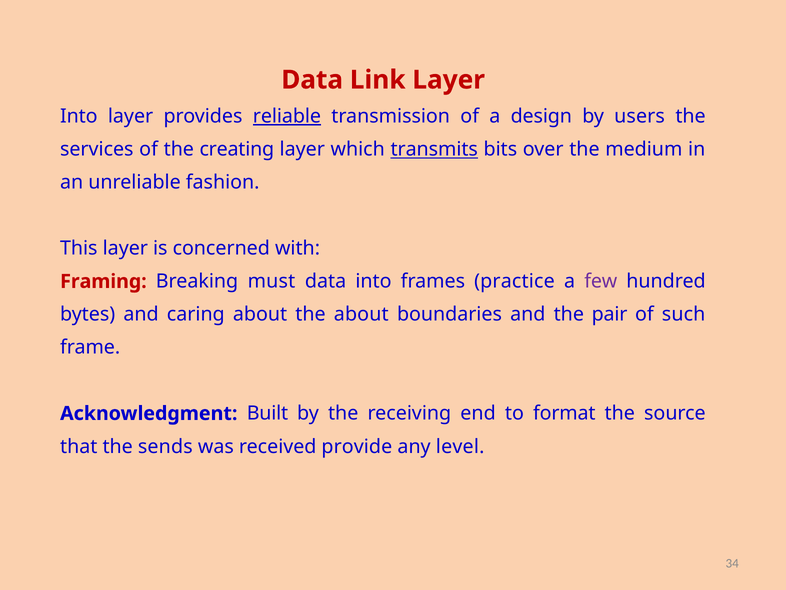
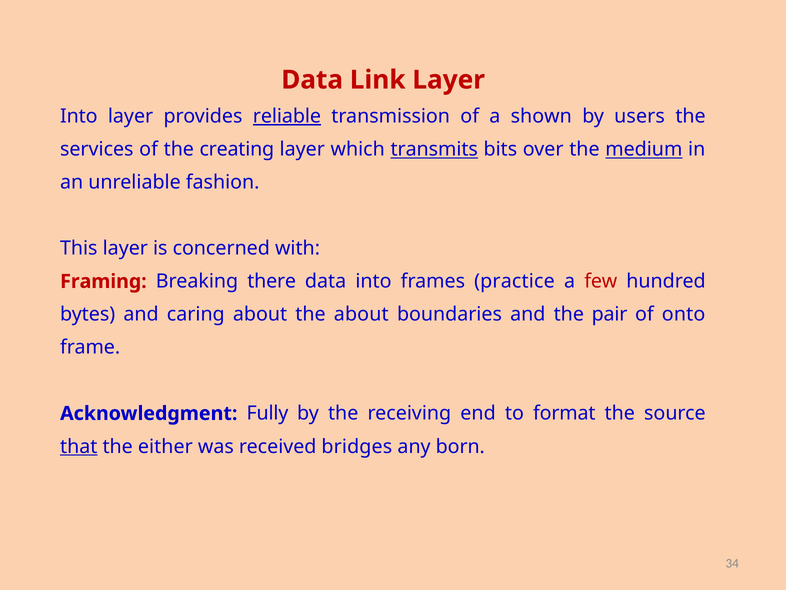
design: design -> shown
medium underline: none -> present
must: must -> there
few colour: purple -> red
such: such -> onto
Built: Built -> Fully
that underline: none -> present
sends: sends -> either
provide: provide -> bridges
level: level -> born
